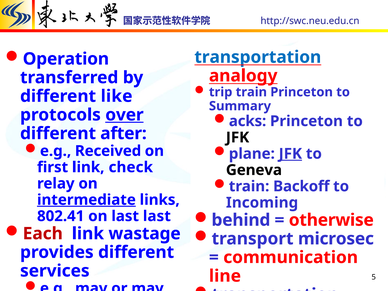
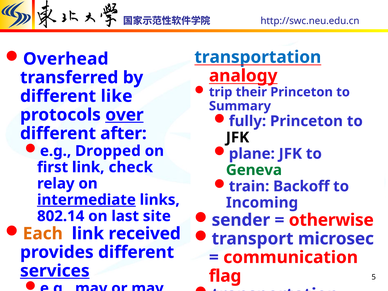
Operation: Operation -> Overhead
trip train: train -> their
acks: acks -> fully
Received: Received -> Dropped
JFK at (290, 154) underline: present -> none
Geneva colour: black -> green
behind: behind -> sender
802.41: 802.41 -> 802.14
last last: last -> site
Each colour: red -> orange
wastage: wastage -> received
services underline: none -> present
line: line -> flag
